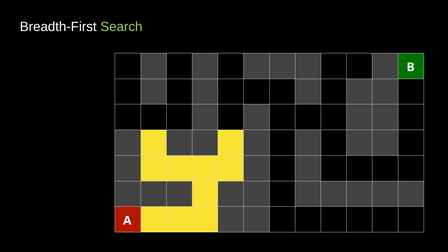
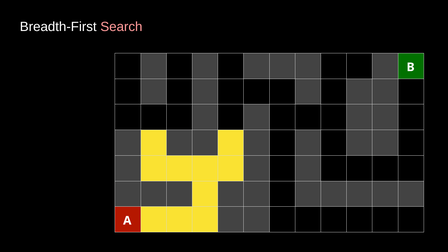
Search colour: light green -> pink
